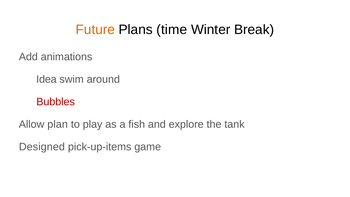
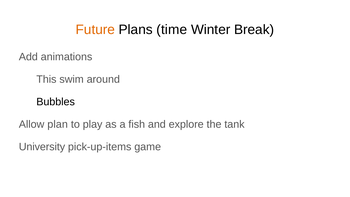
Idea: Idea -> This
Bubbles colour: red -> black
Designed: Designed -> University
